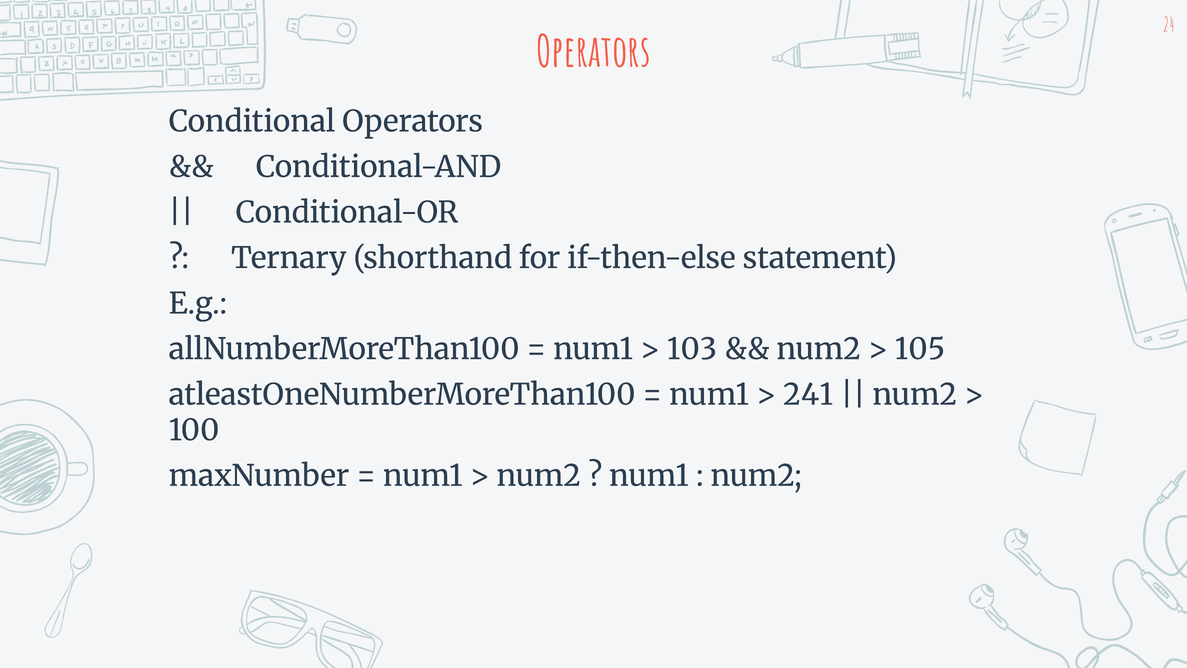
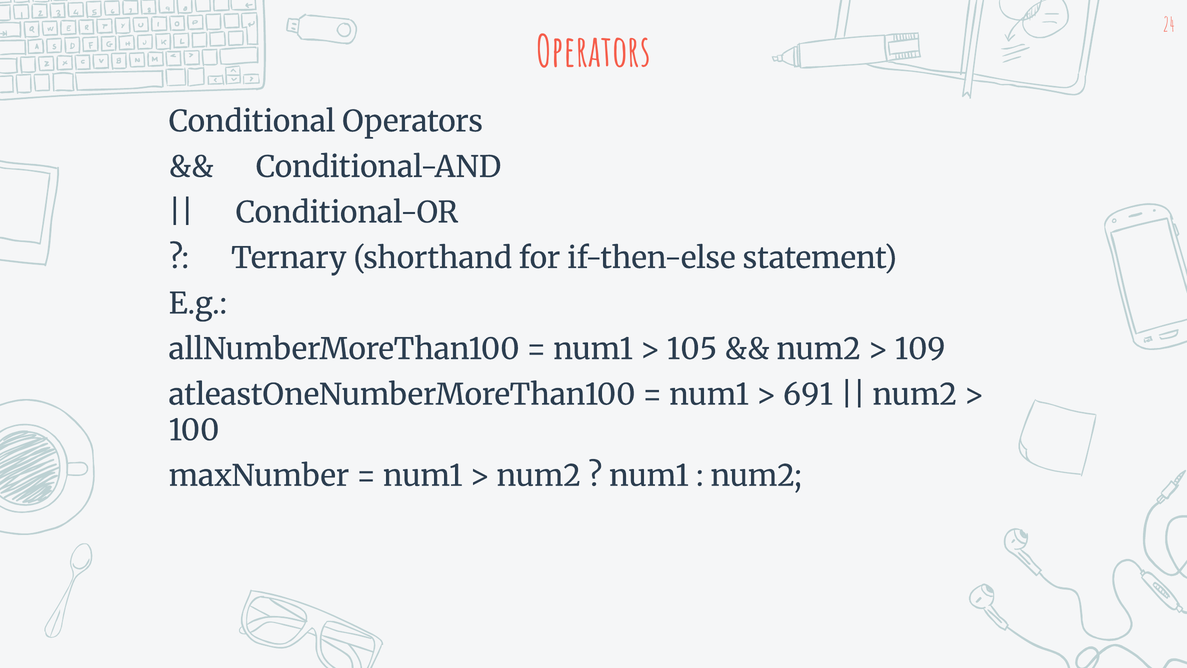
103: 103 -> 105
105: 105 -> 109
241: 241 -> 691
